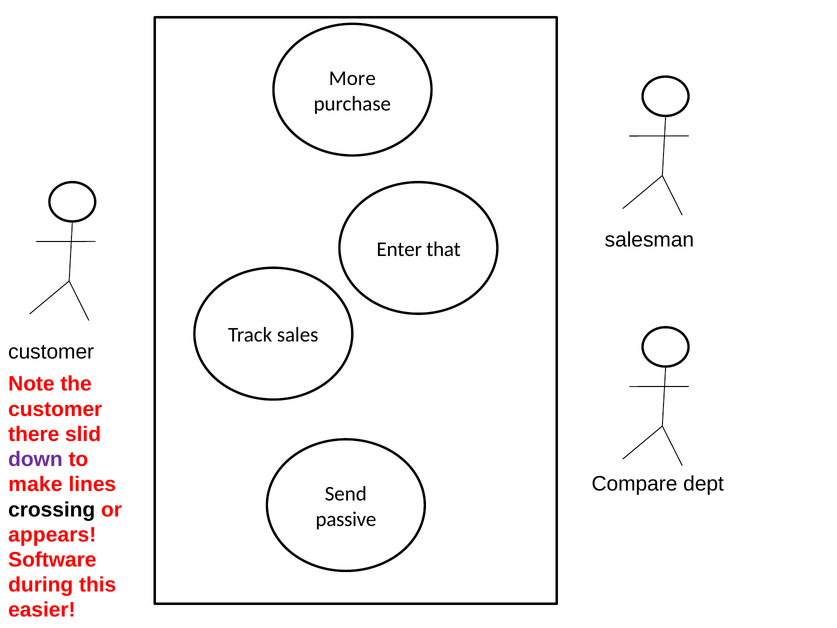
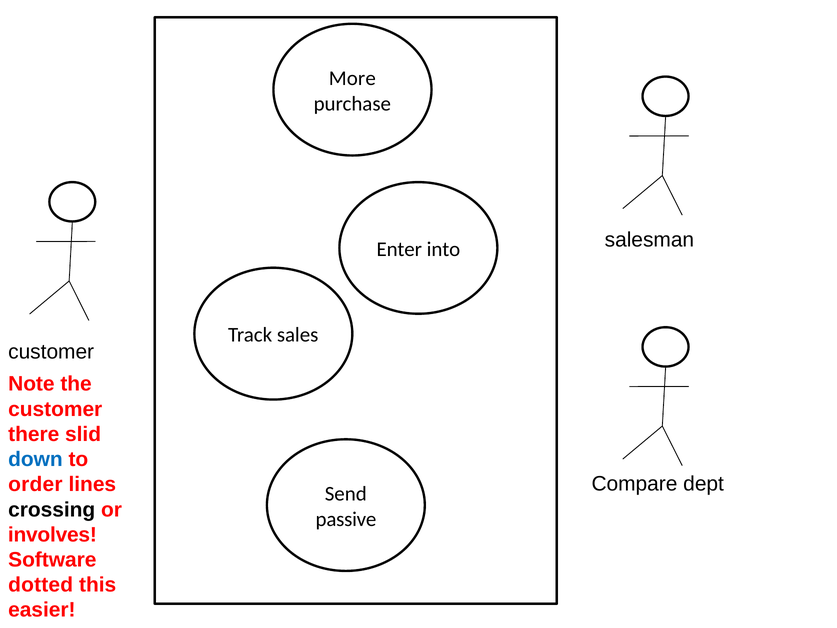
that: that -> into
down colour: purple -> blue
make: make -> order
appears: appears -> involves
during: during -> dotted
